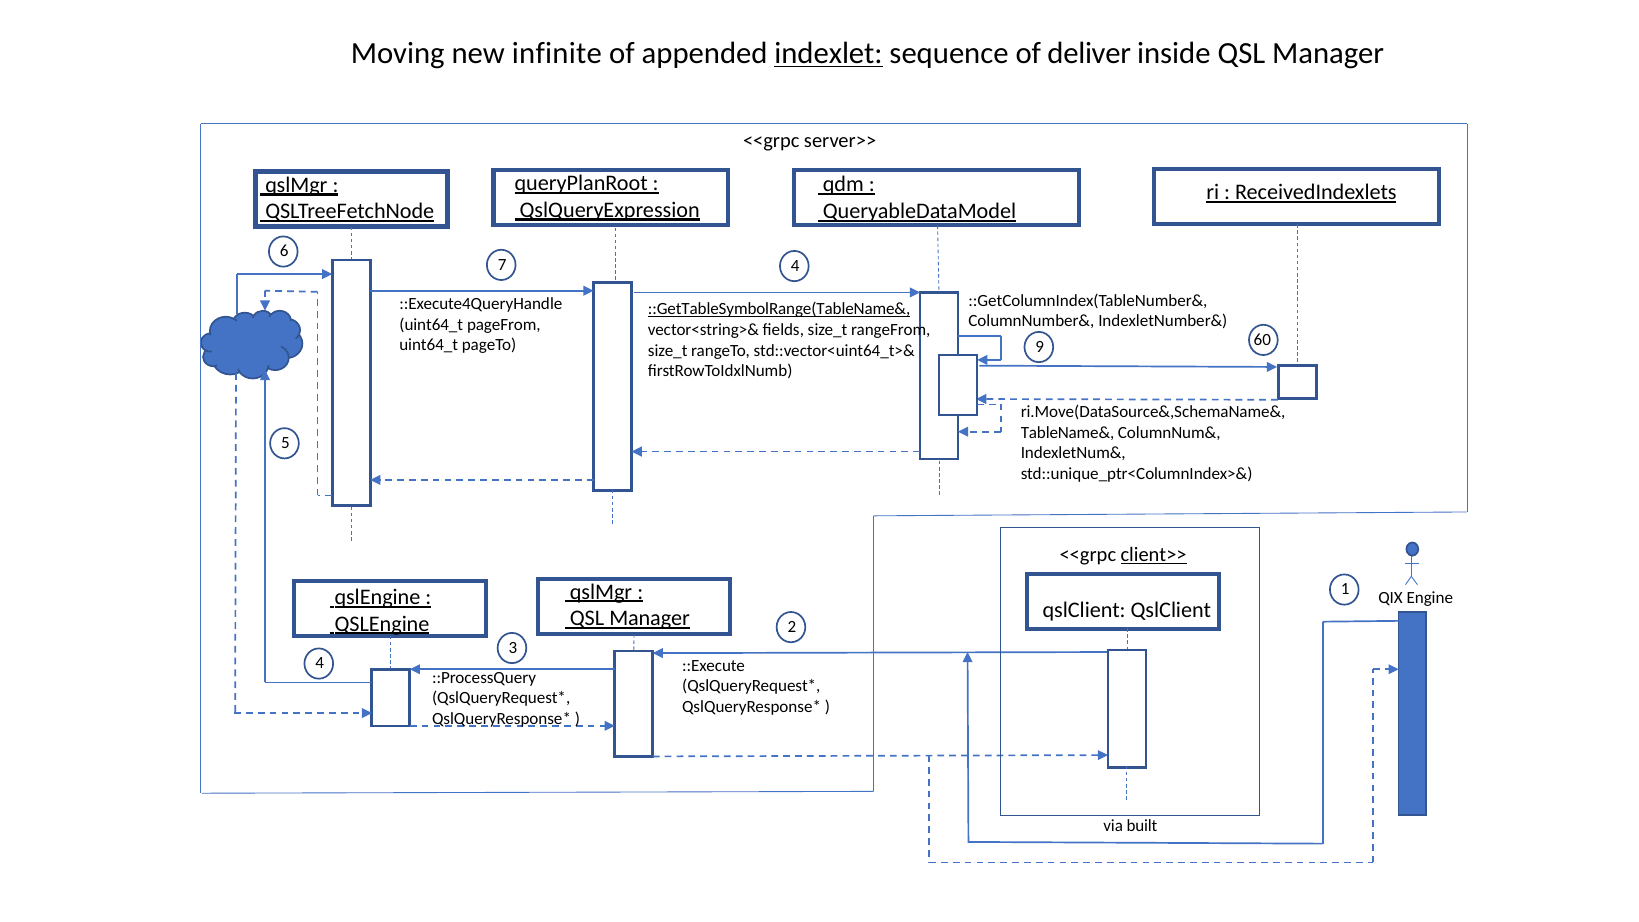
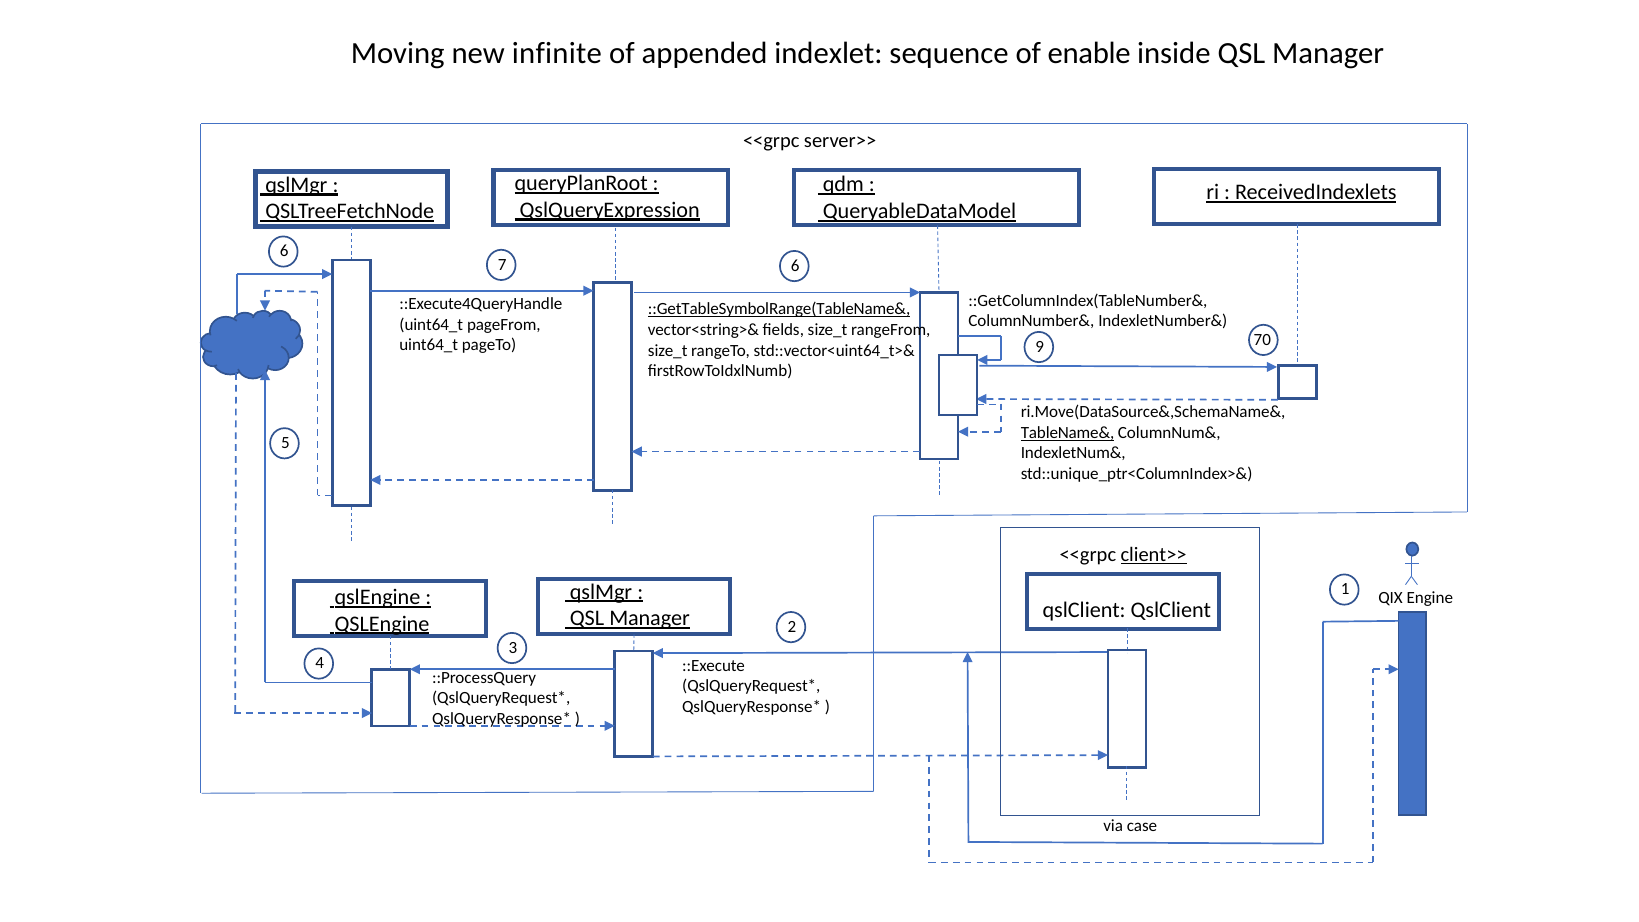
indexlet underline: present -> none
deliver: deliver -> enable
7 4: 4 -> 6
60: 60 -> 70
TableName& underline: none -> present
built: built -> case
